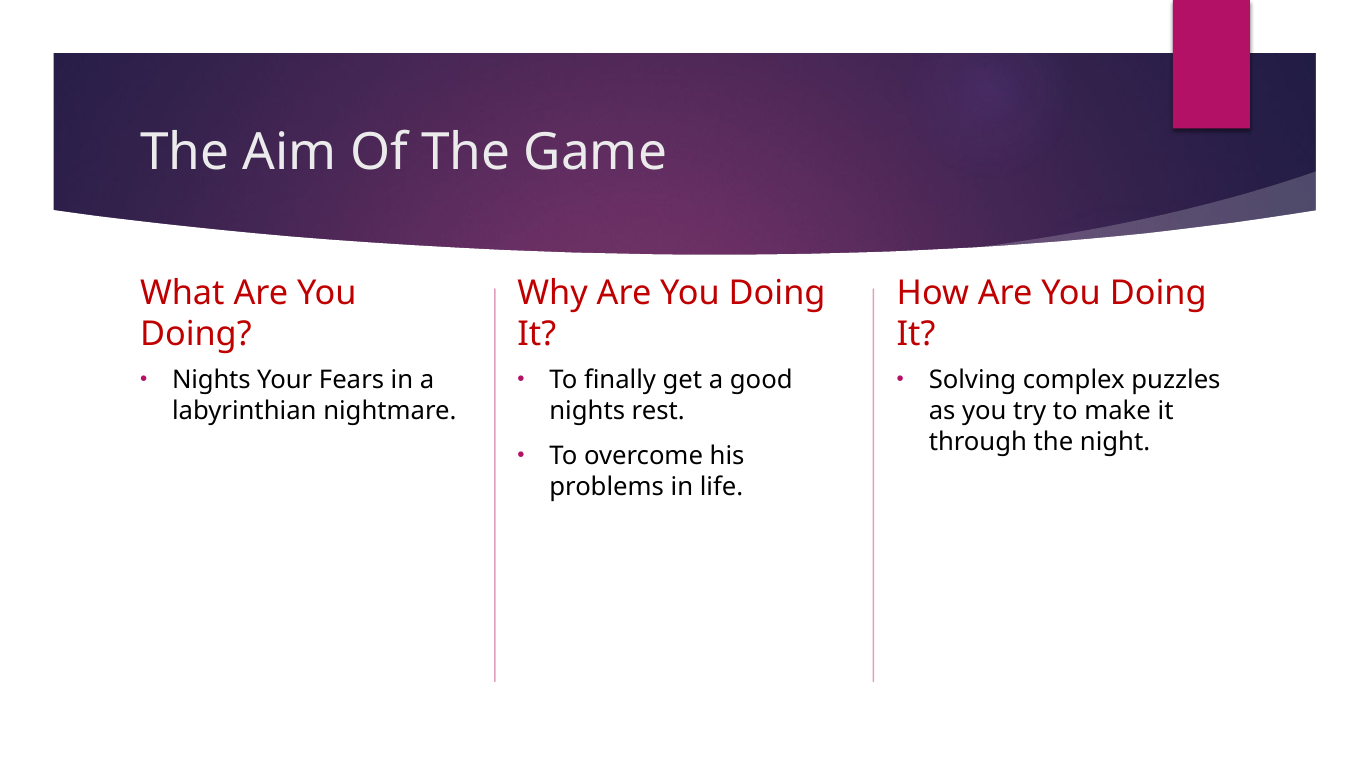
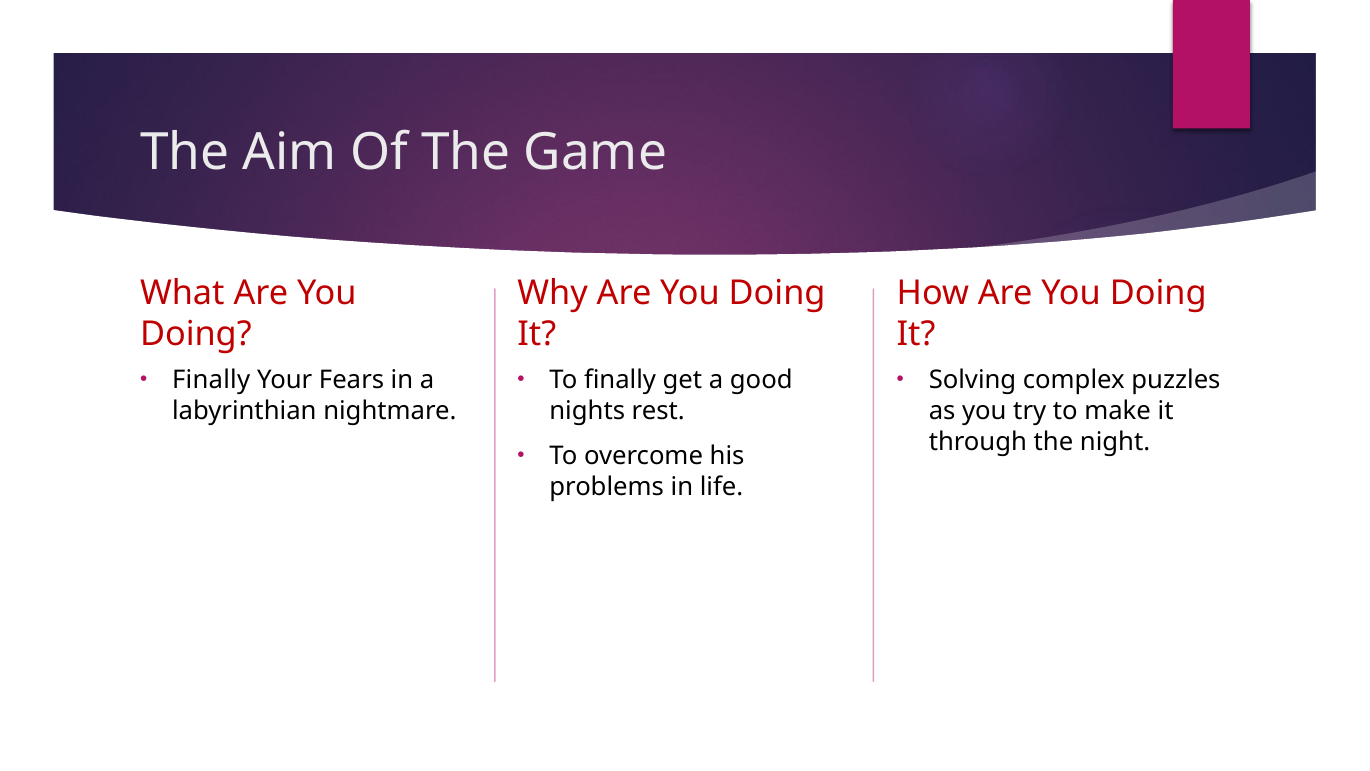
Nights at (211, 380): Nights -> Finally
